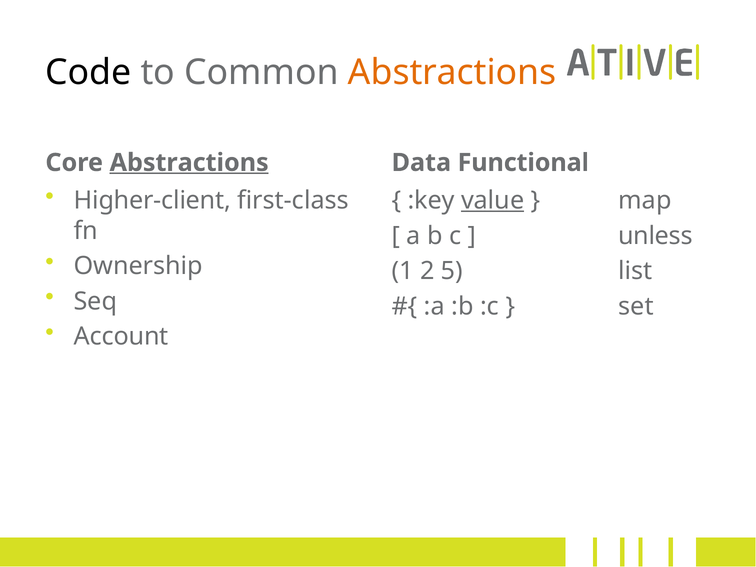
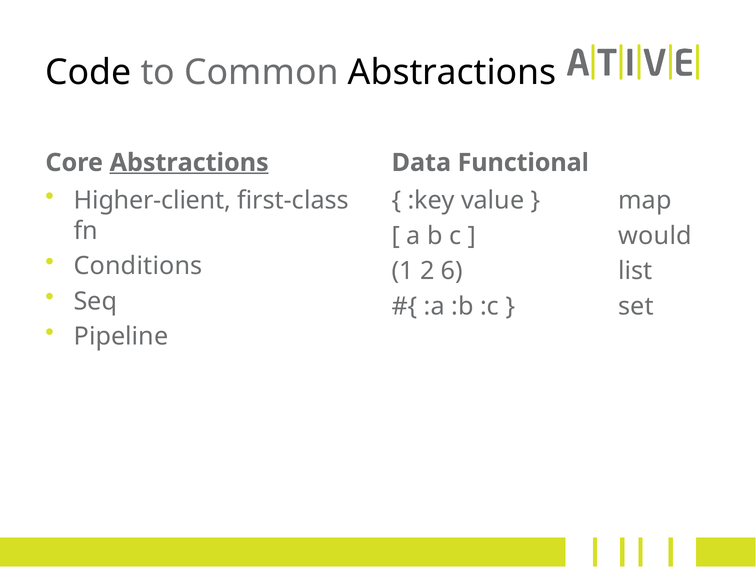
Abstractions at (452, 72) colour: orange -> black
value underline: present -> none
unless: unless -> would
Ownership: Ownership -> Conditions
5: 5 -> 6
Account: Account -> Pipeline
